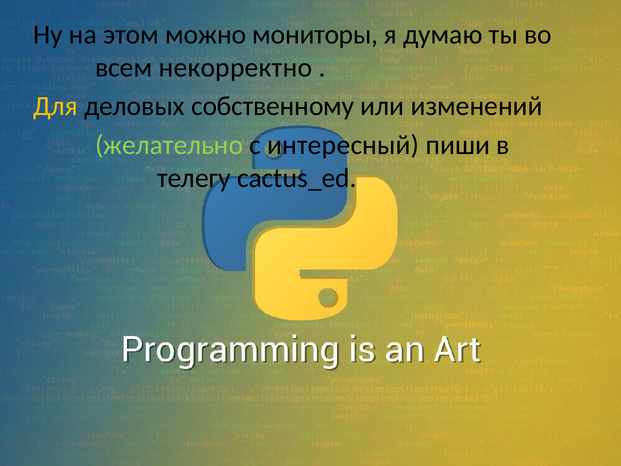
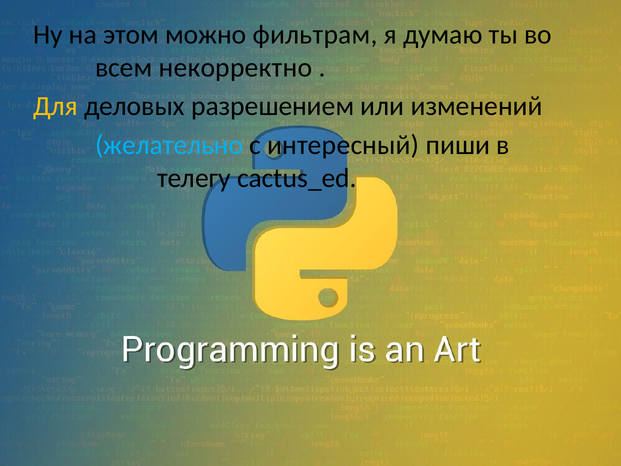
мониторы: мониторы -> фильтрам
собственному: собственному -> разрешением
желательно colour: light green -> light blue
